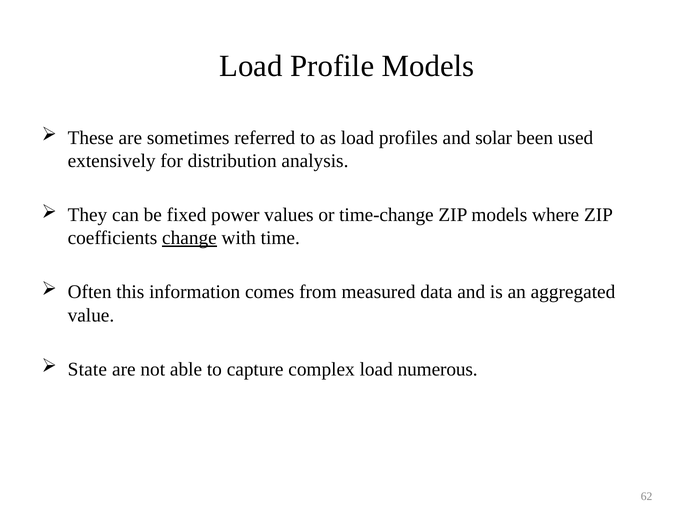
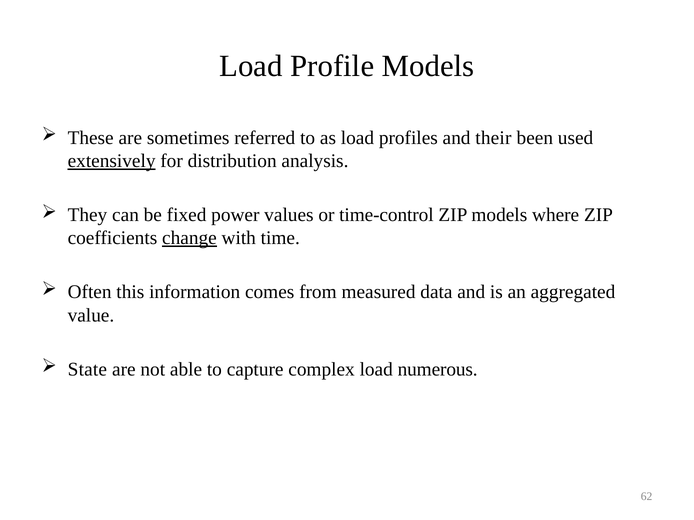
solar: solar -> their
extensively underline: none -> present
time-change: time-change -> time-control
